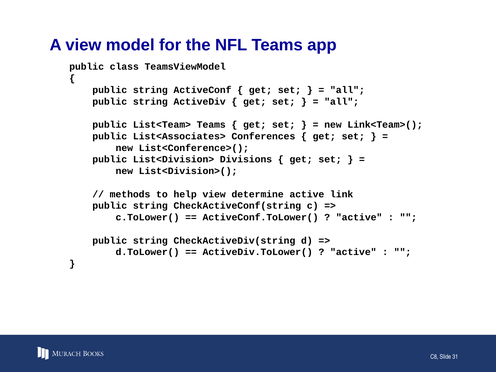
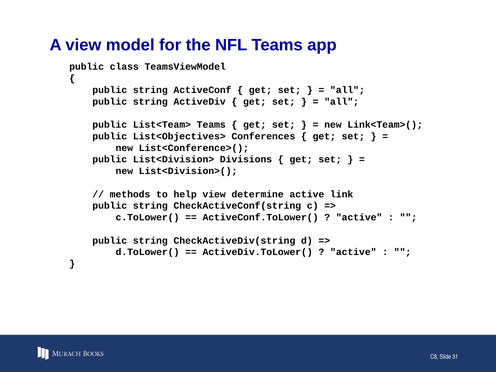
List<Associates>: List<Associates> -> List<Objectives>
